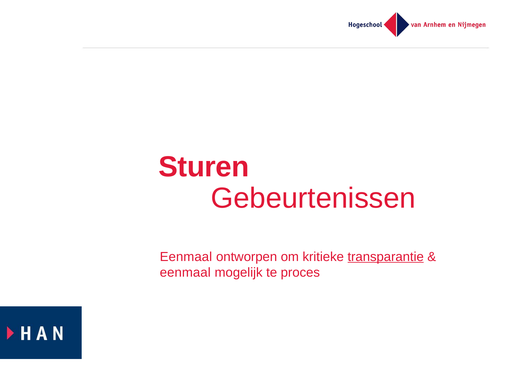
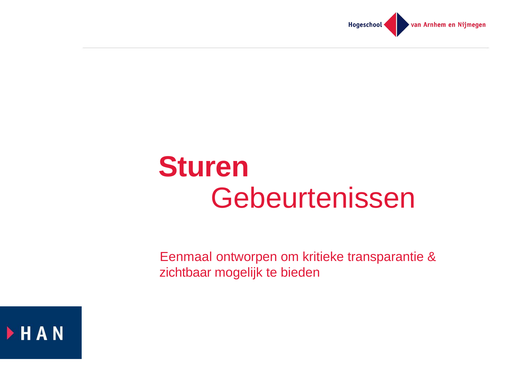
transparantie underline: present -> none
eenmaal at (185, 273): eenmaal -> zichtbaar
proces: proces -> bieden
